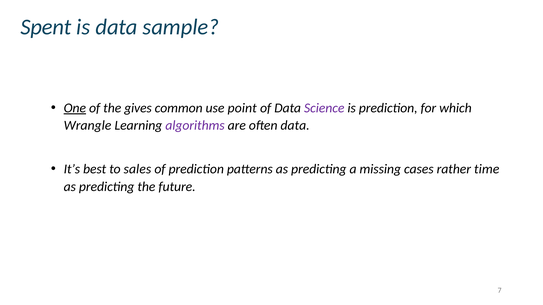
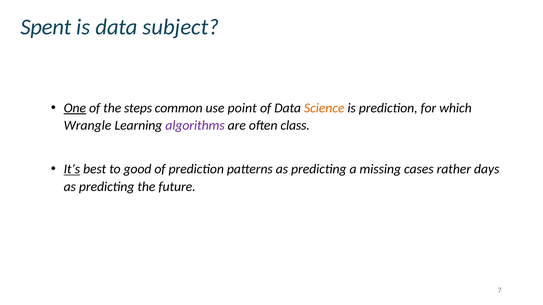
sample: sample -> subject
gives: gives -> steps
Science colour: purple -> orange
often data: data -> class
It’s underline: none -> present
sales: sales -> good
time: time -> days
